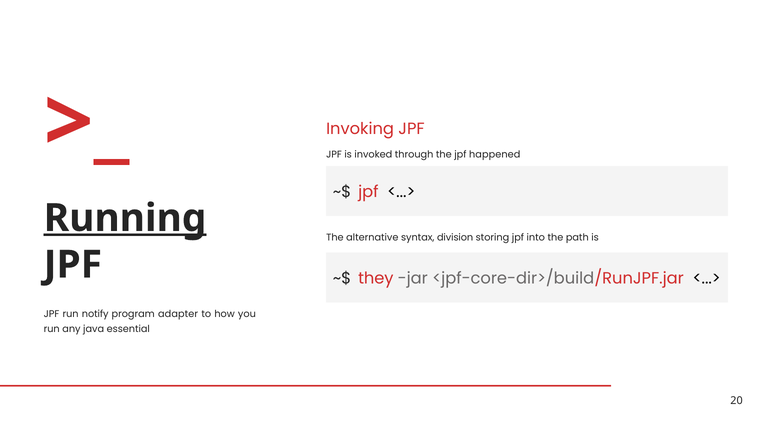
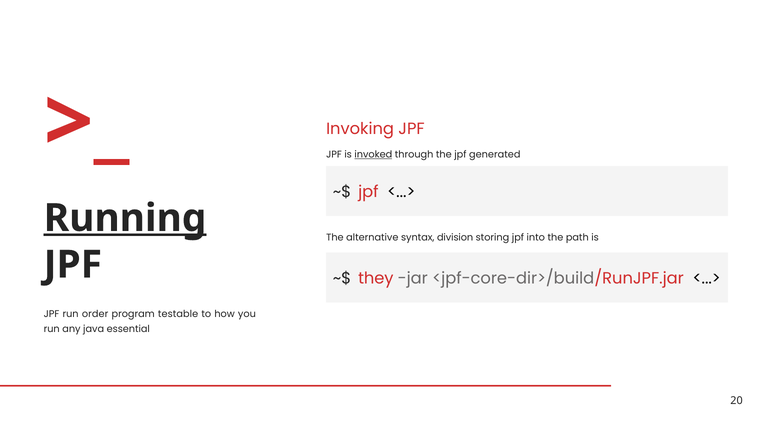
invoked underline: none -> present
happened: happened -> generated
notify: notify -> order
adapter: adapter -> testable
